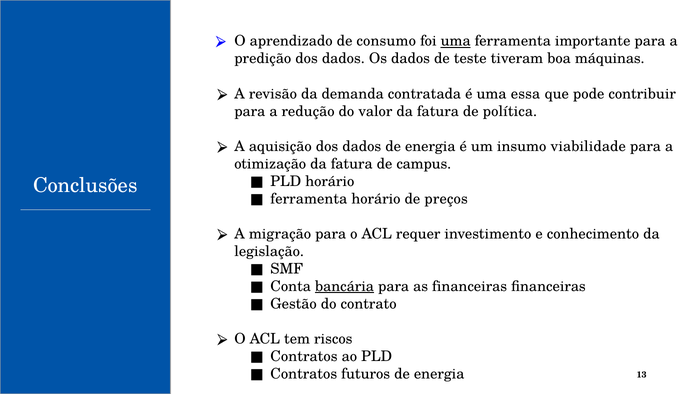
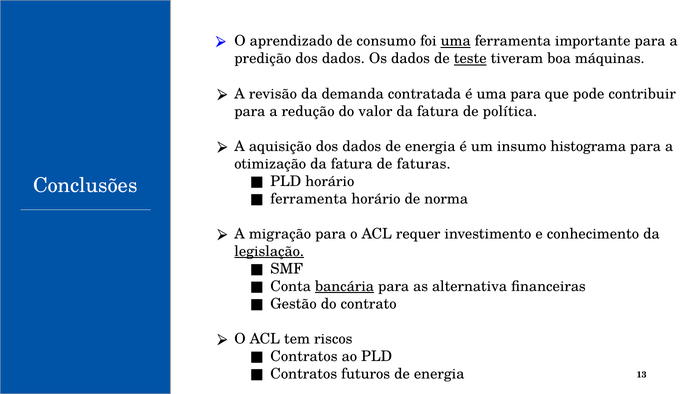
teste underline: none -> present
uma essa: essa -> para
viabilidade: viabilidade -> histograma
campus: campus -> faturas
preços: preços -> norma
legislação underline: none -> present
as financeiras: financeiras -> alternativa
